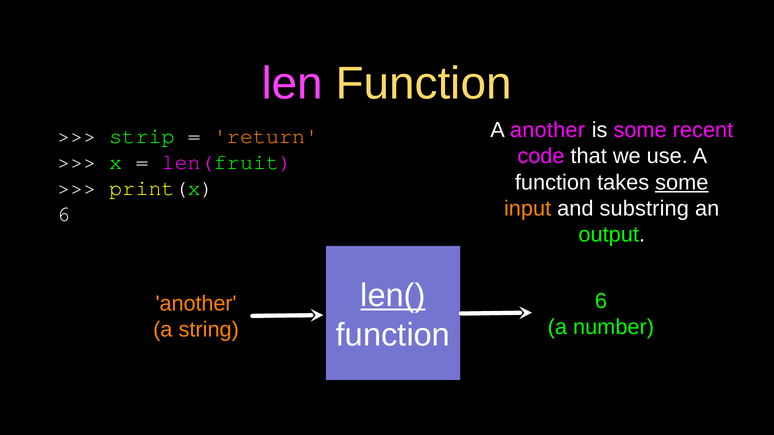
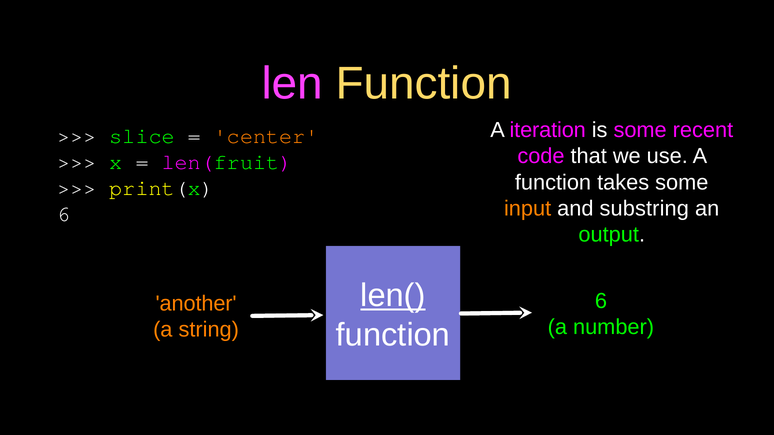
A another: another -> iteration
strip: strip -> slice
return: return -> center
some at (682, 183) underline: present -> none
